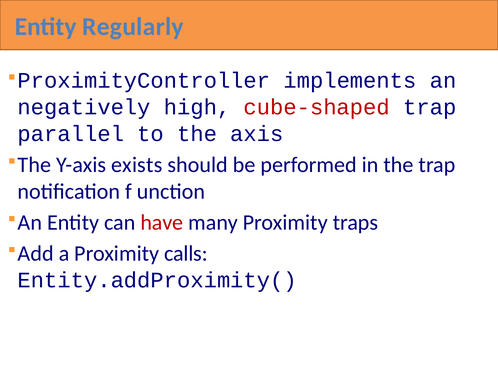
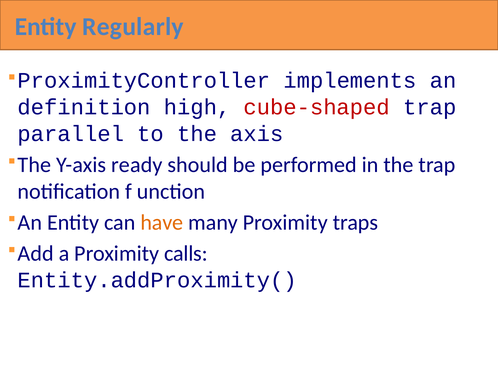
negatively: negatively -> definition
exists: exists -> ready
have colour: red -> orange
